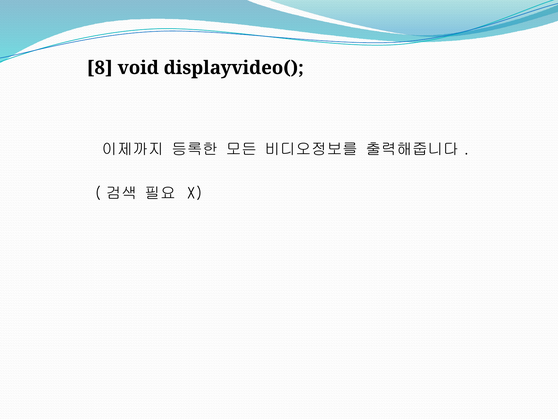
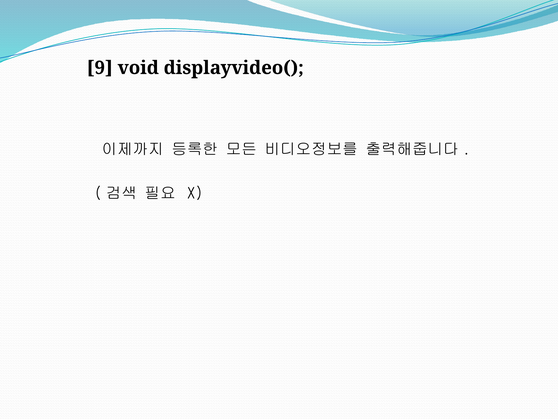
8: 8 -> 9
